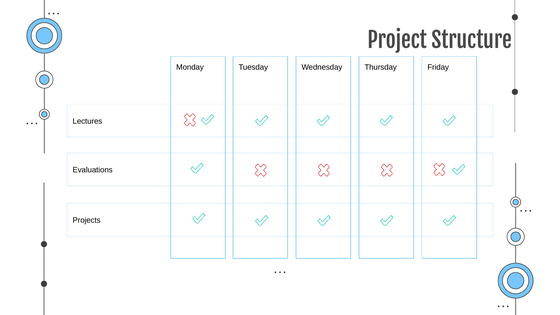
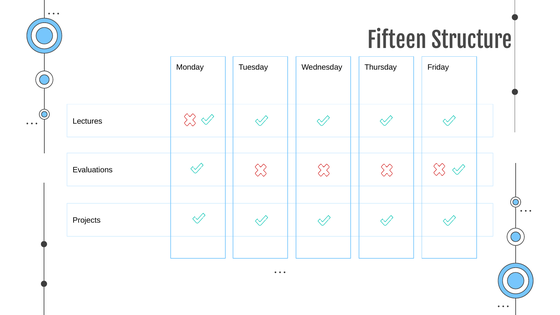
Project: Project -> Fifteen
